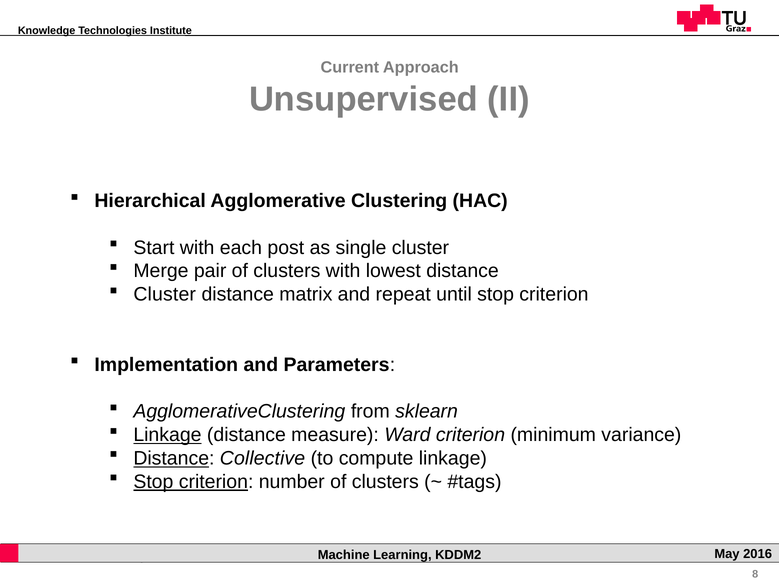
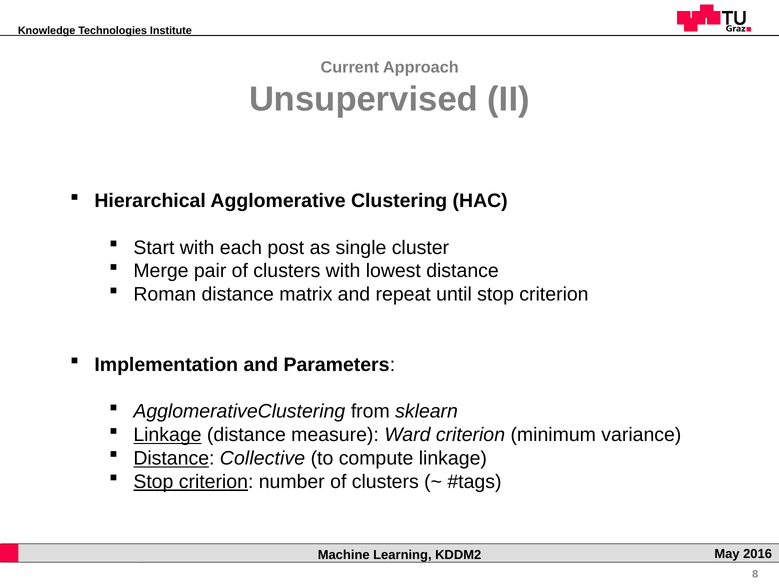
Cluster at (165, 294): Cluster -> Roman
